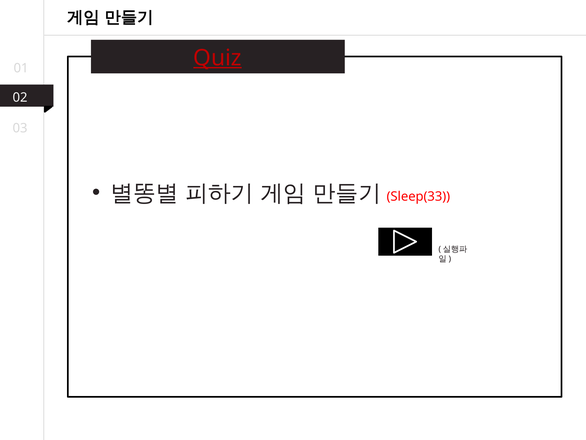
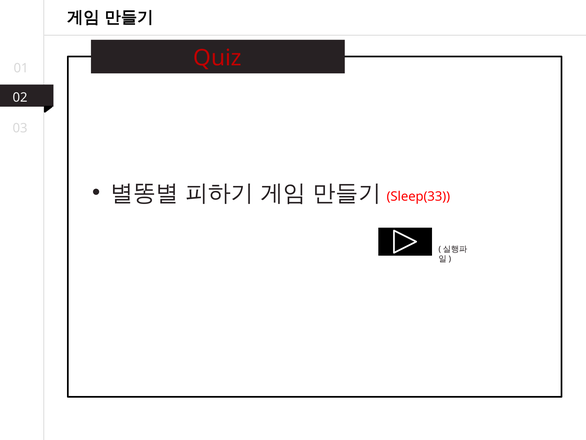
Quiz underline: present -> none
